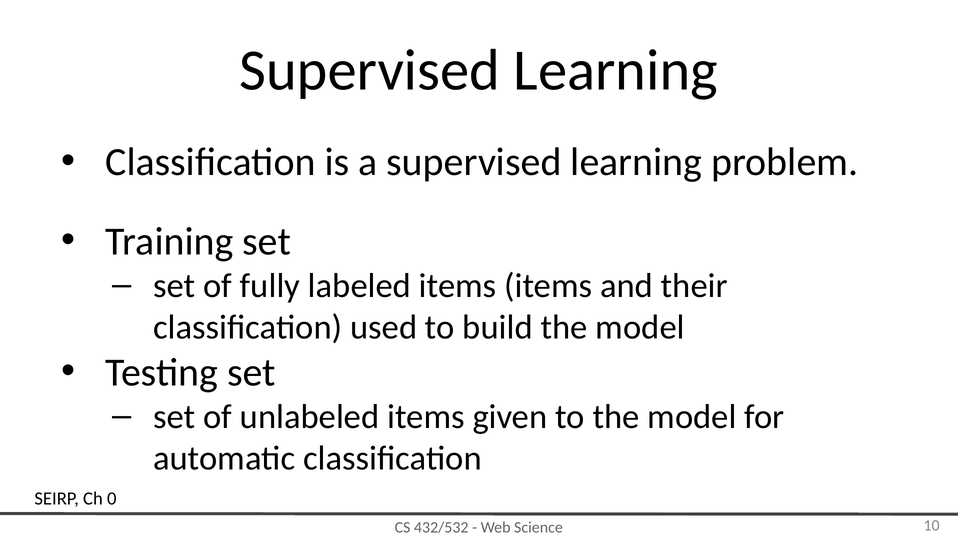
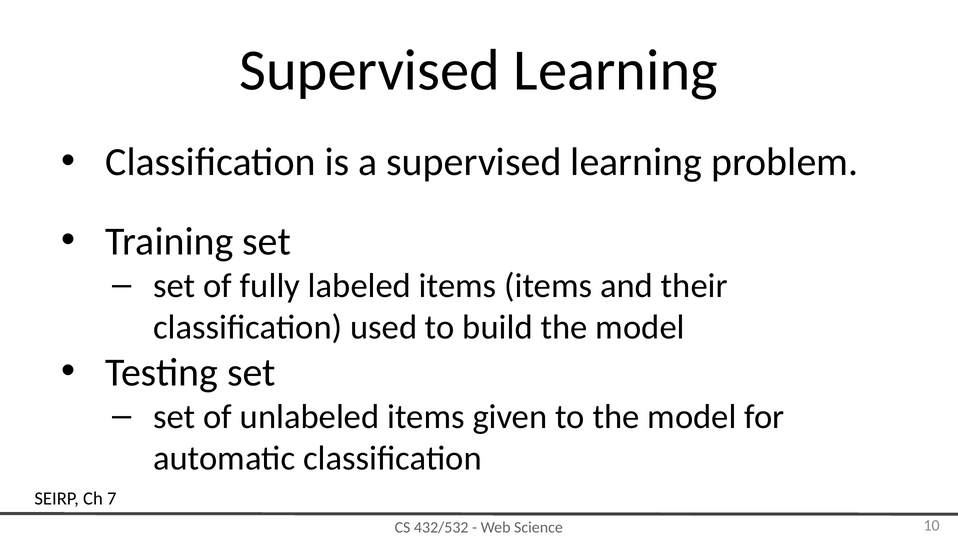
0: 0 -> 7
